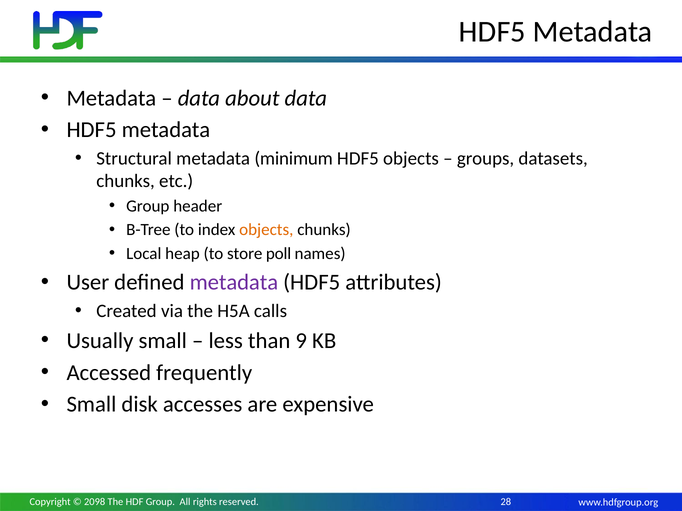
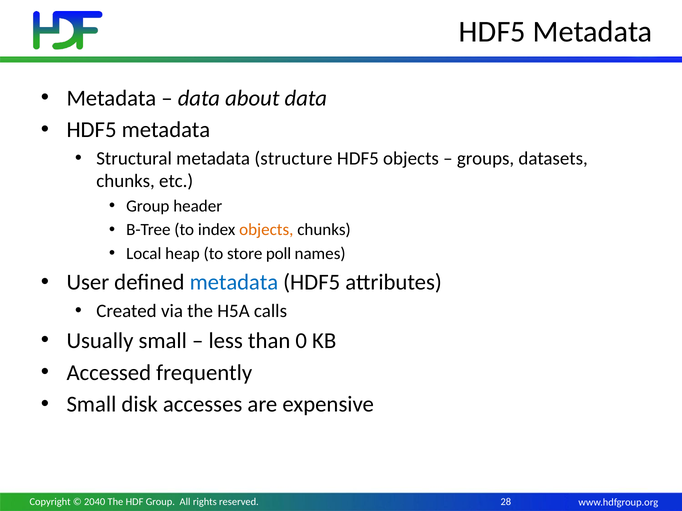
minimum: minimum -> structure
metadata at (234, 283) colour: purple -> blue
9: 9 -> 0
2098: 2098 -> 2040
